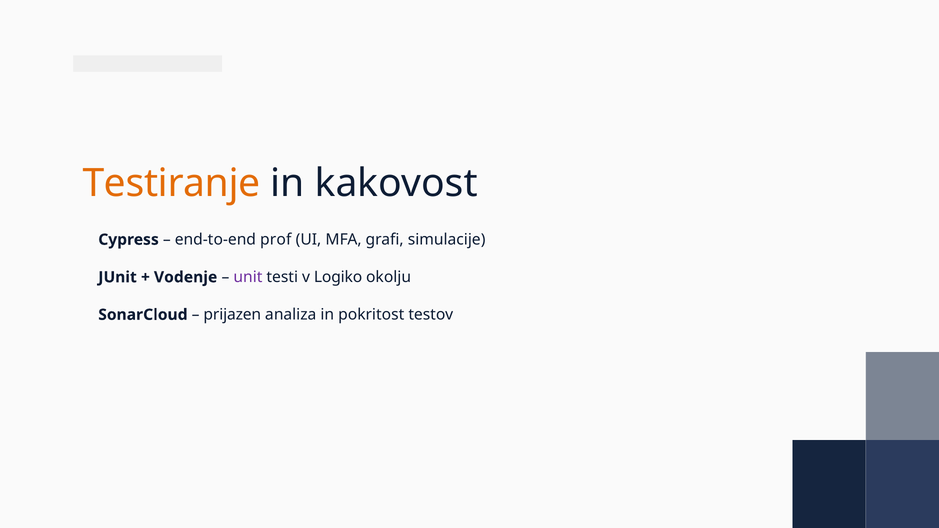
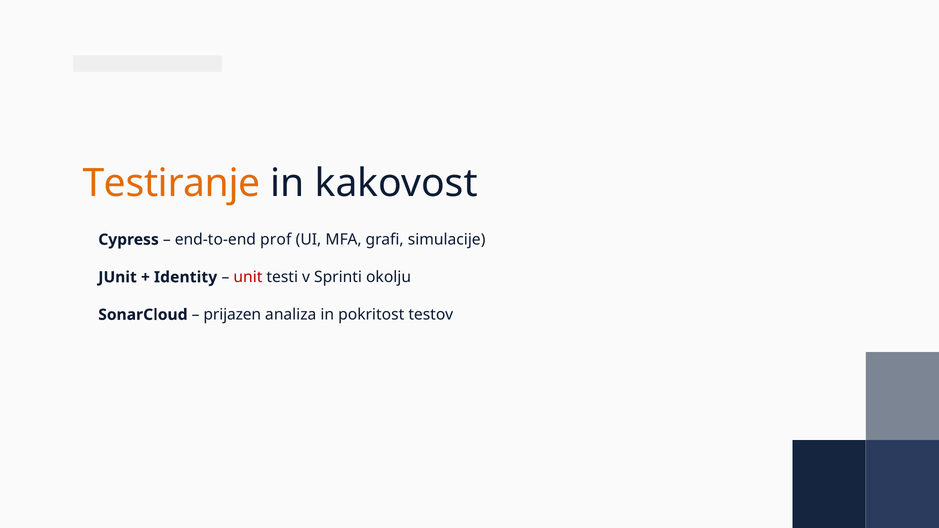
Vodenje: Vodenje -> Identity
unit colour: purple -> red
Logiko: Logiko -> Sprinti
